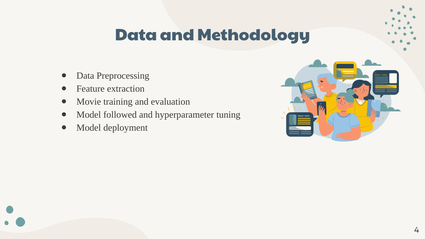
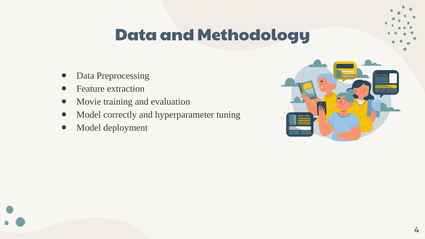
followed: followed -> correctly
